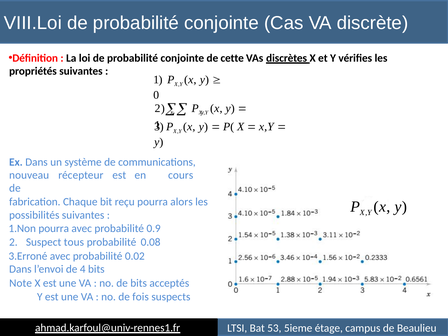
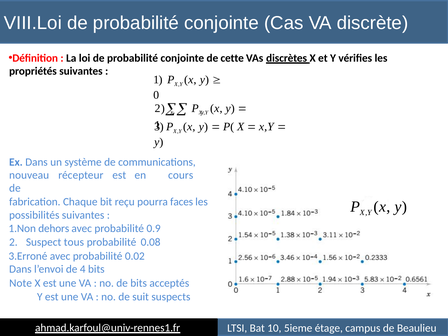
alors: alors -> faces
pourra at (54, 228): pourra -> dehors
fois: fois -> suit
53: 53 -> 10
